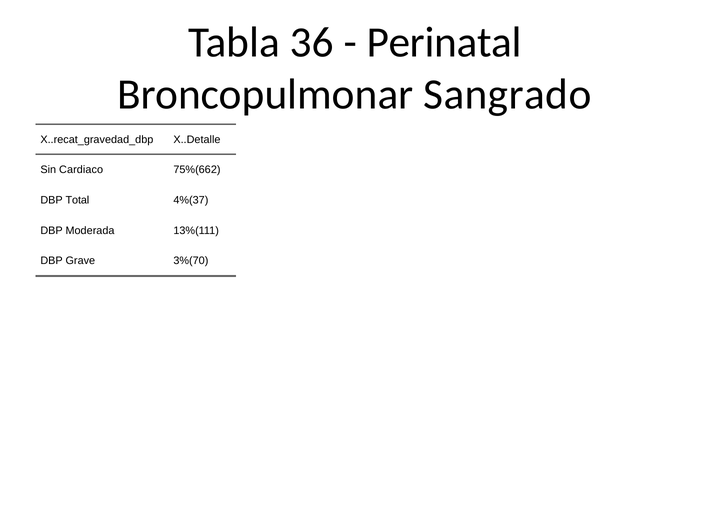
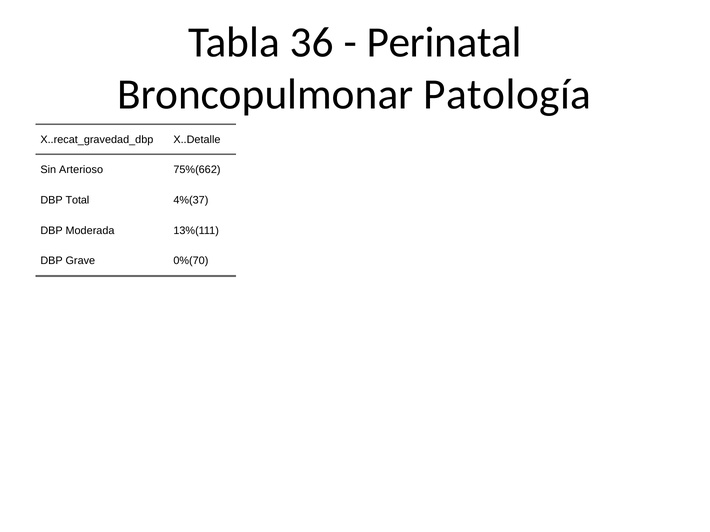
Sangrado: Sangrado -> Patología
Cardiaco: Cardiaco -> Arterioso
3%(70: 3%(70 -> 0%(70
